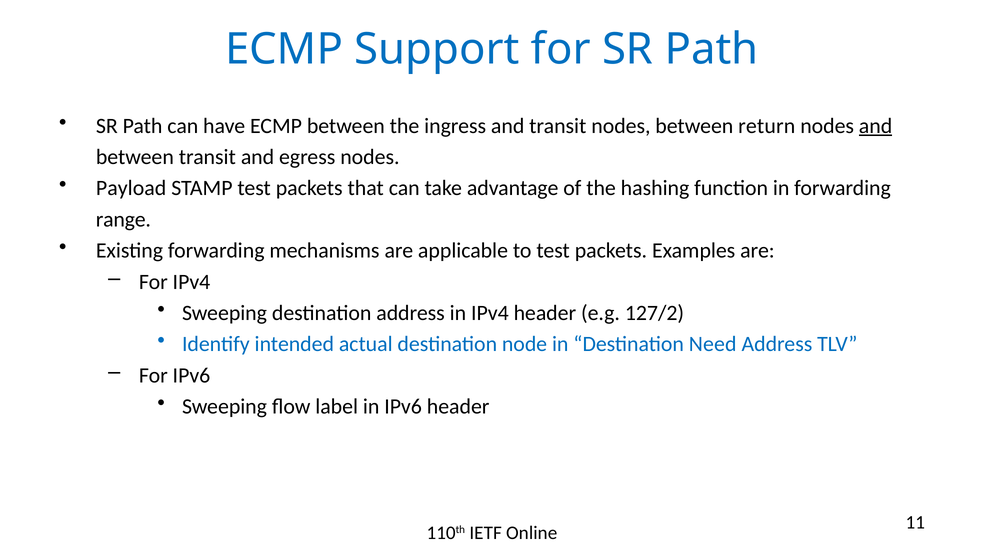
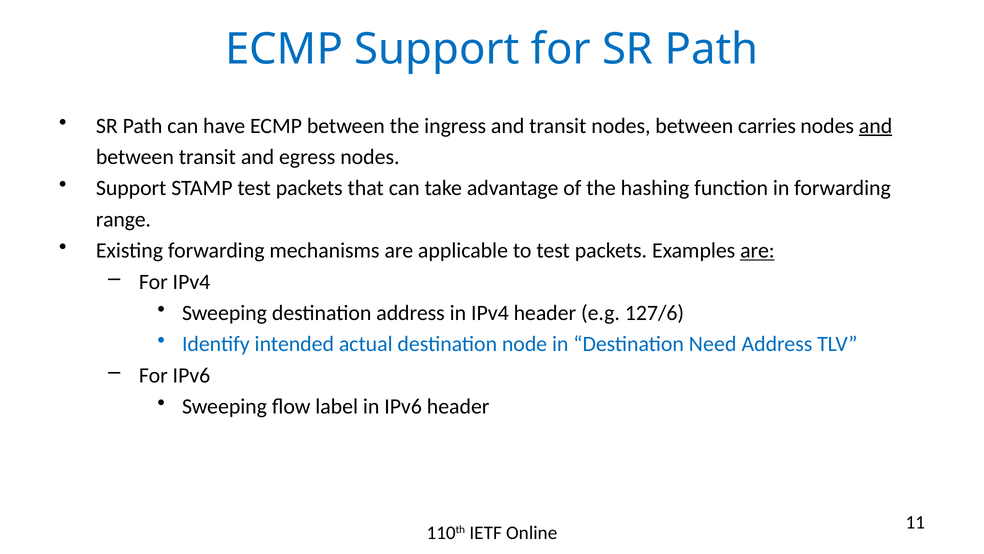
return: return -> carries
Payload at (131, 188): Payload -> Support
are at (757, 250) underline: none -> present
127/2: 127/2 -> 127/6
